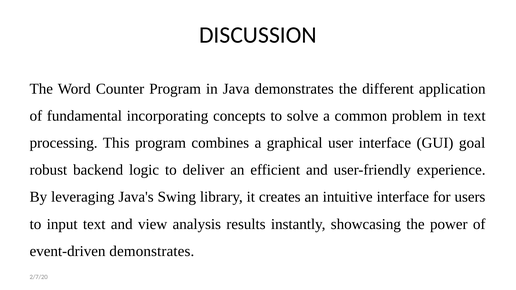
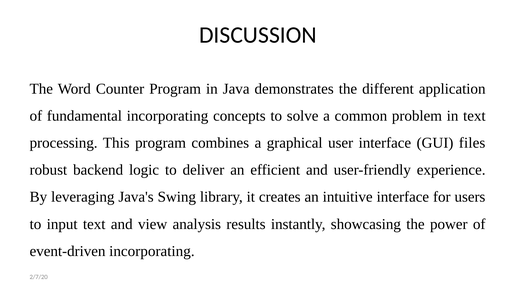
goal: goal -> files
event-driven demonstrates: demonstrates -> incorporating
